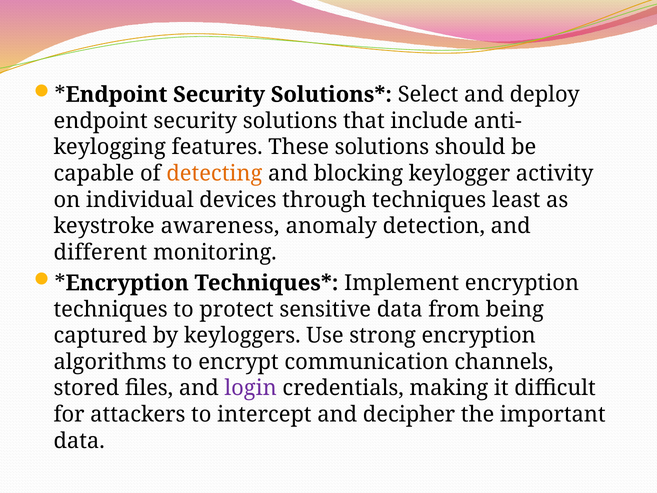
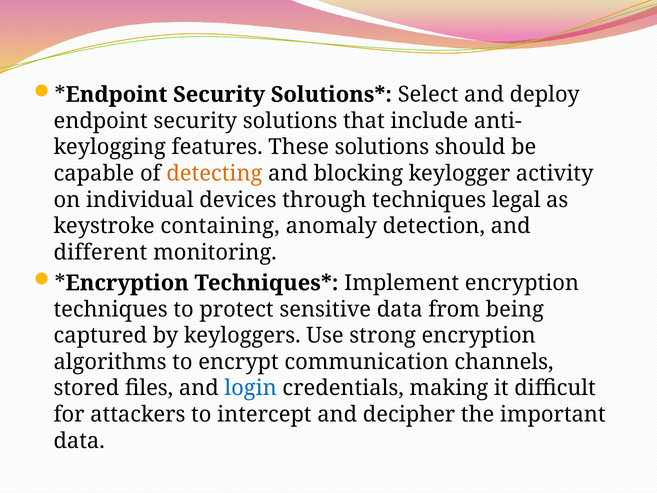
least: least -> legal
awareness: awareness -> containing
login colour: purple -> blue
